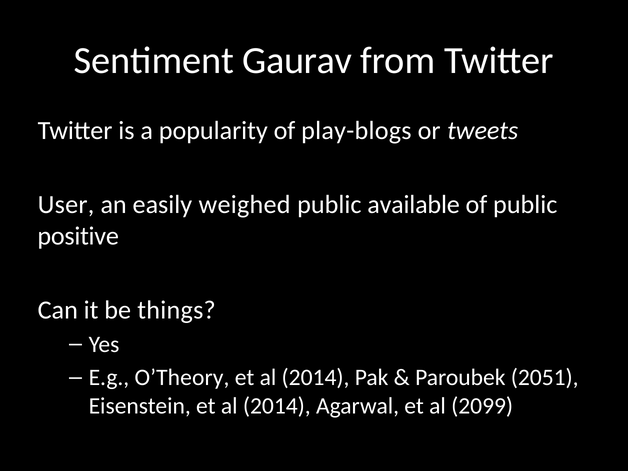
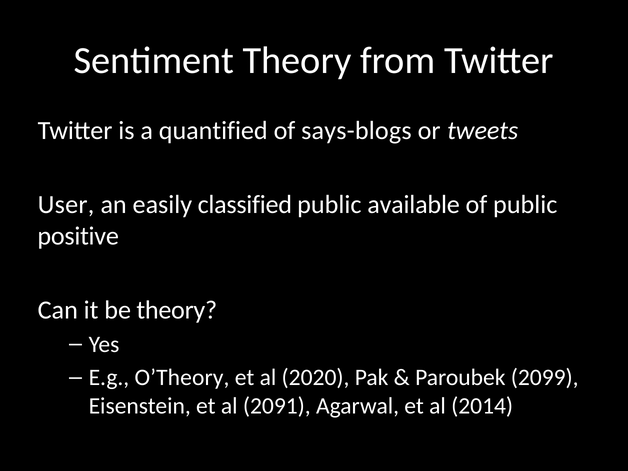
Sentiment Gaurav: Gaurav -> Theory
popularity: popularity -> quantified
play-blogs: play-blogs -> says-blogs
weighed: weighed -> classified
be things: things -> theory
2014 at (316, 378): 2014 -> 2020
2051: 2051 -> 2099
Eisenstein et al 2014: 2014 -> 2091
2099: 2099 -> 2014
